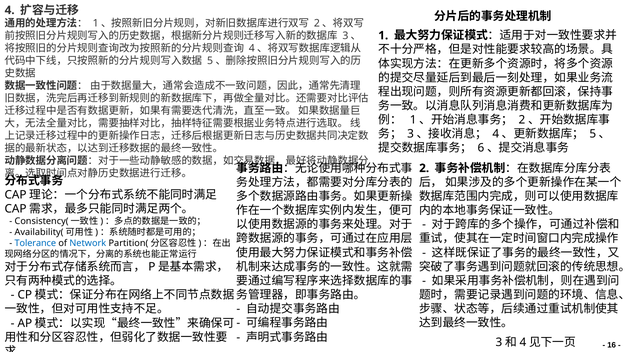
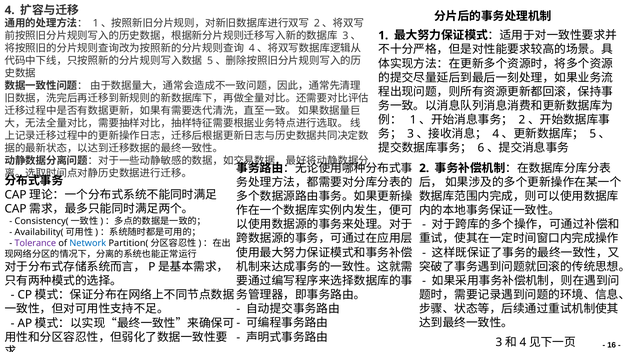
Tolerance colour: blue -> purple
